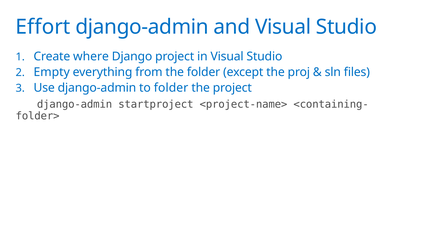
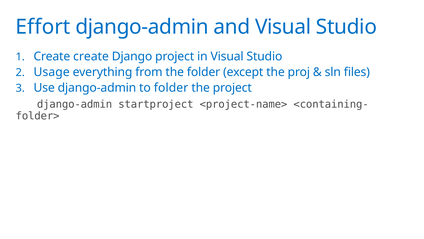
Create where: where -> create
Empty: Empty -> Usage
